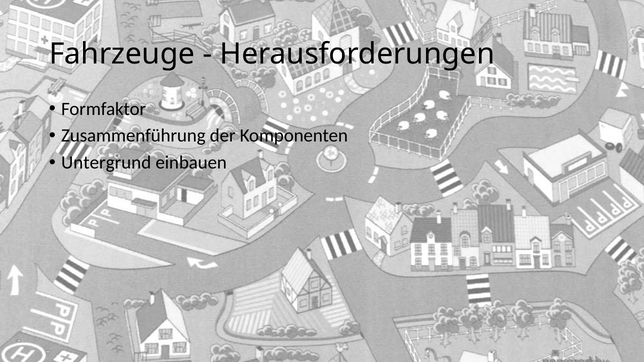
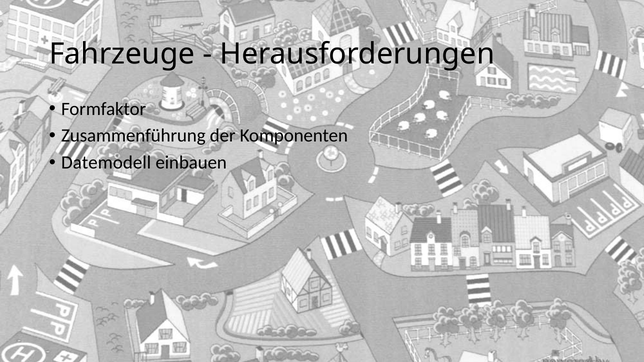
Untergrund: Untergrund -> Datemodell
